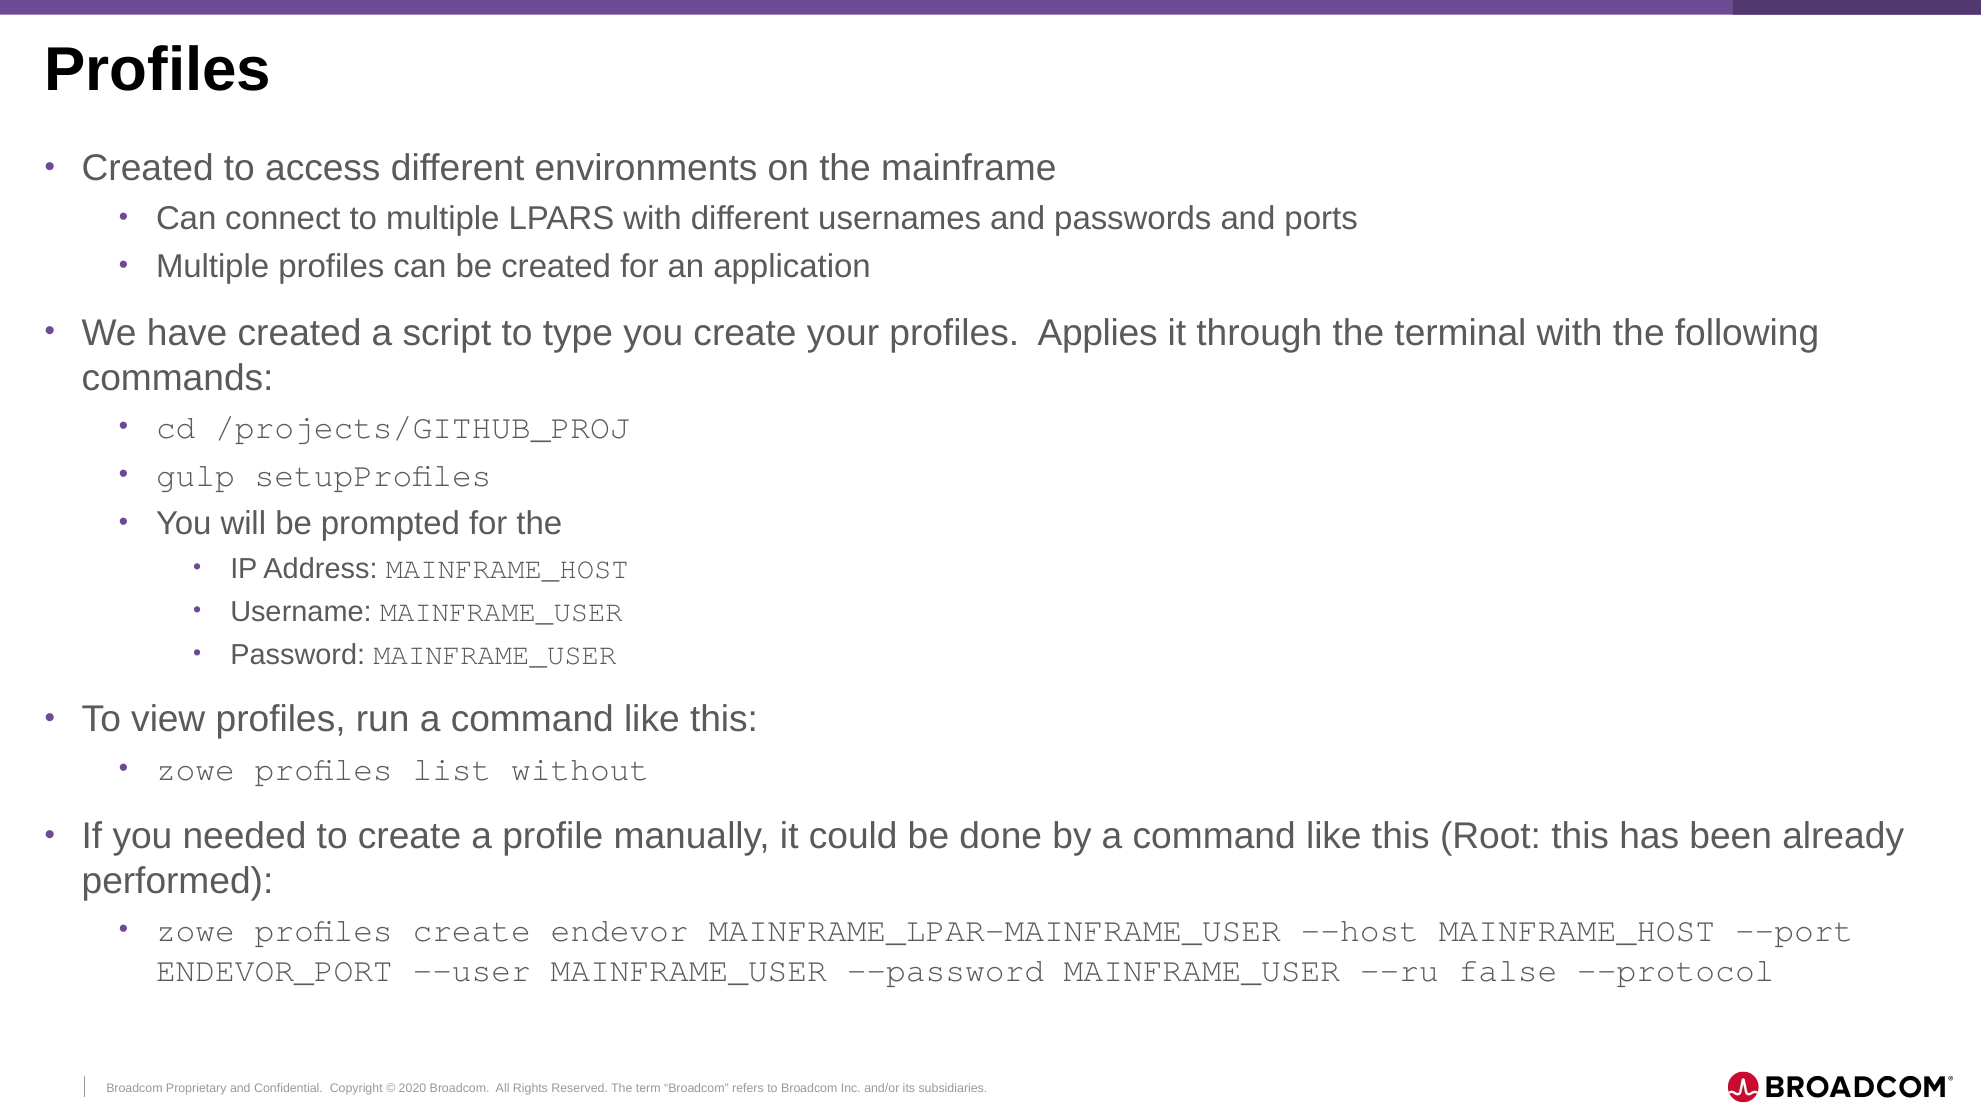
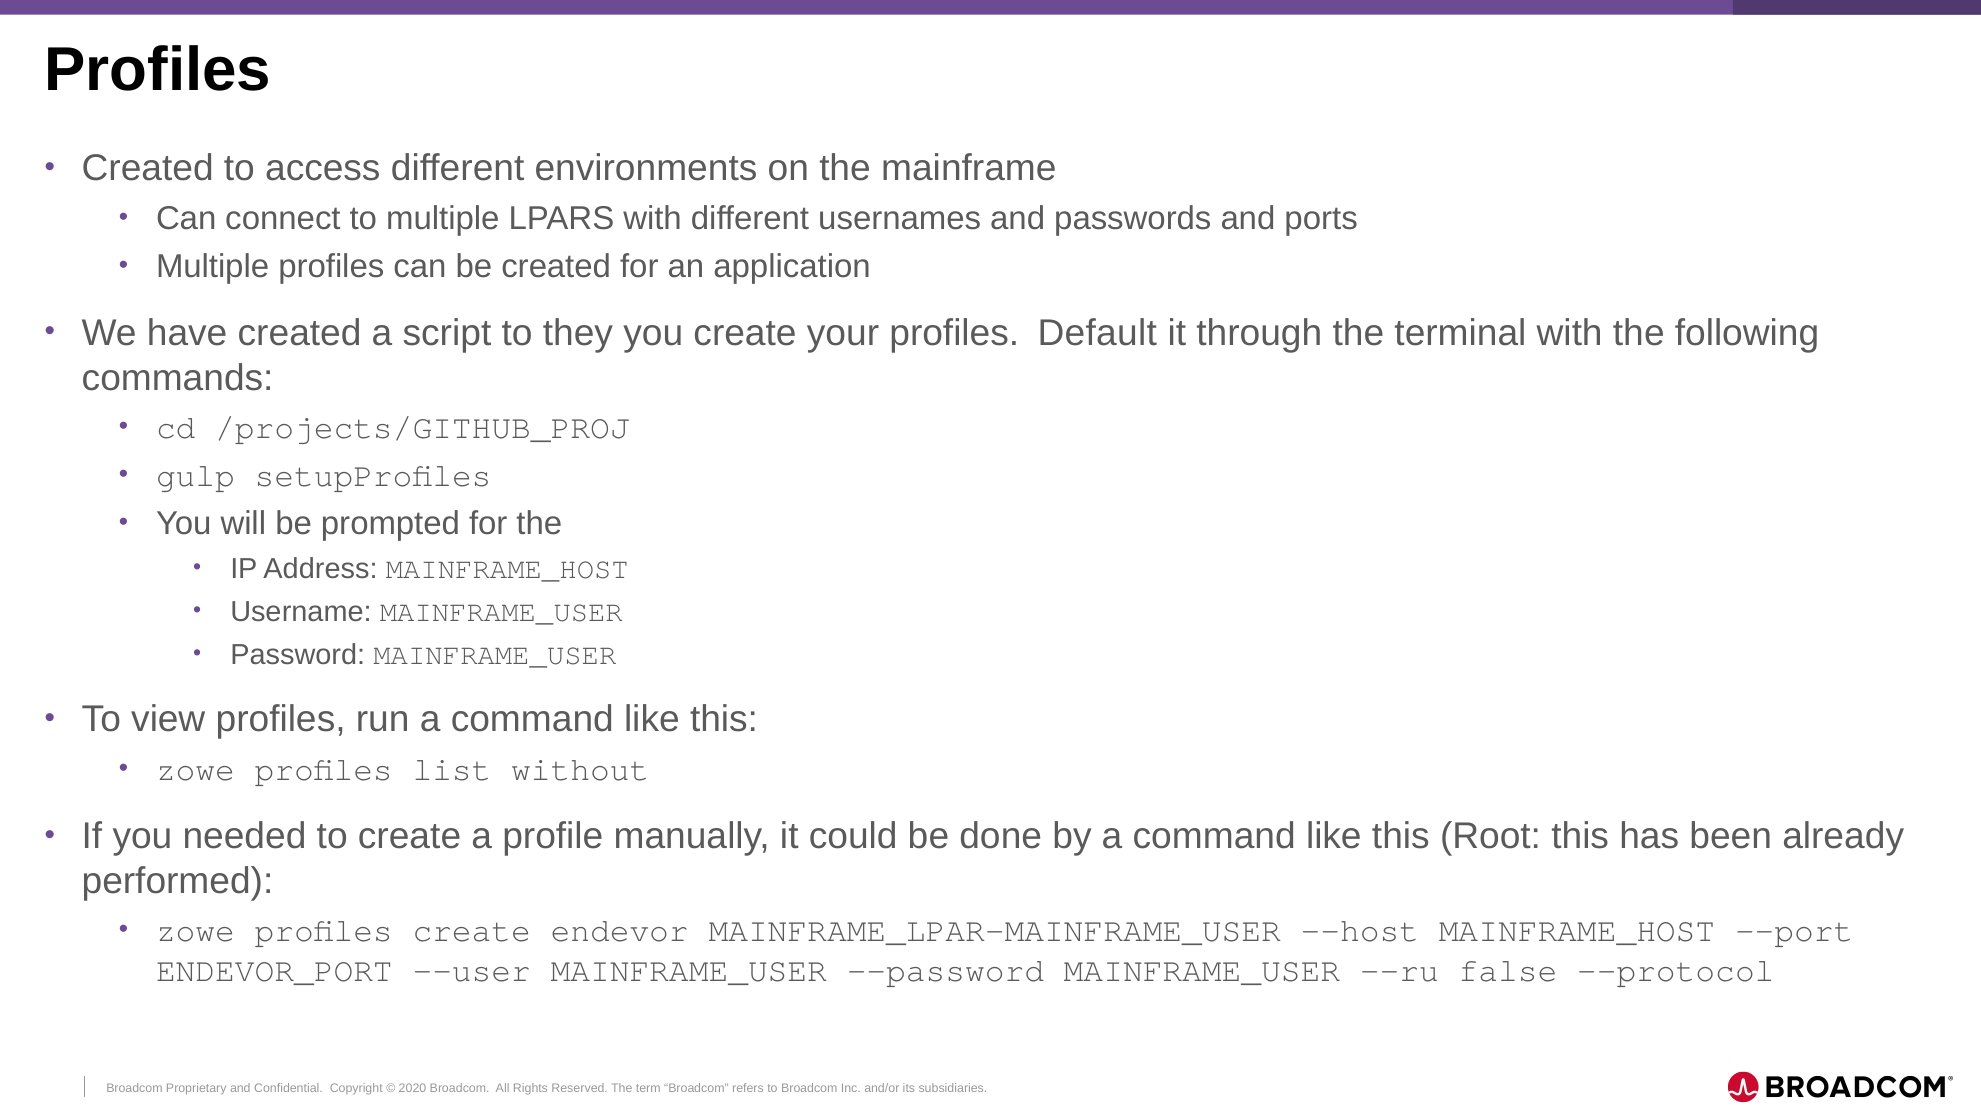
type: type -> they
Applies: Applies -> Default
